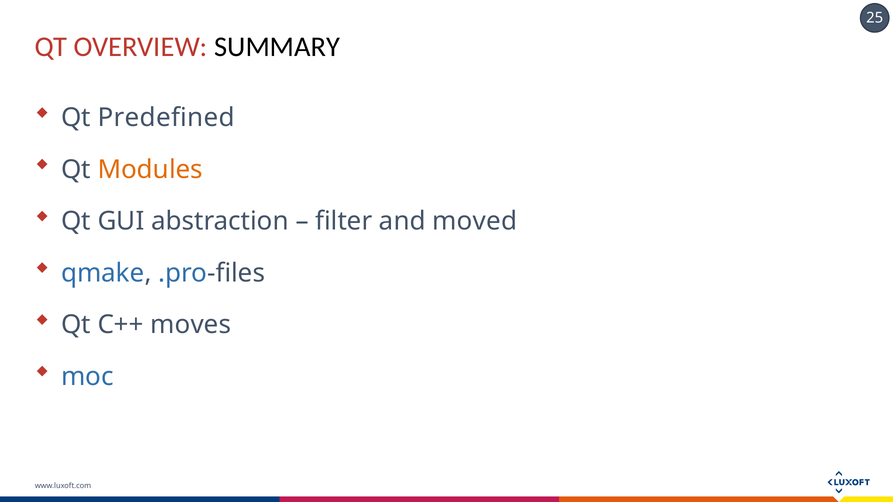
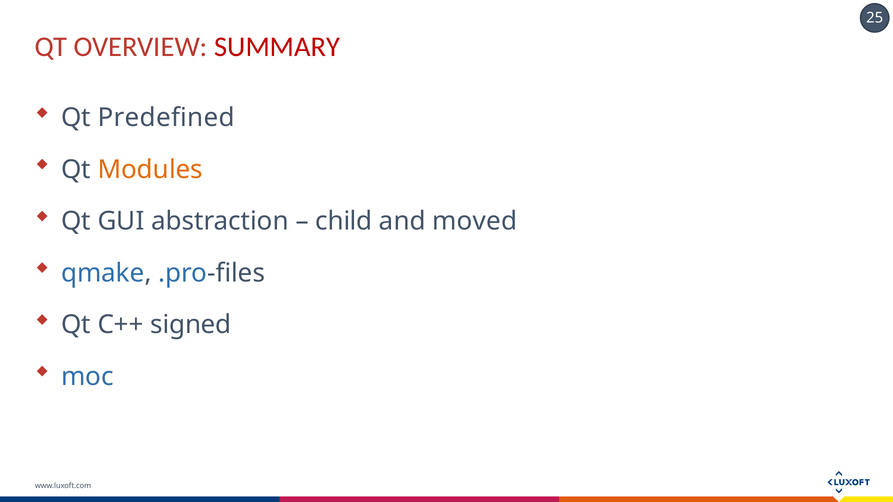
SUMMARY colour: black -> red
filter: filter -> child
moves: moves -> signed
